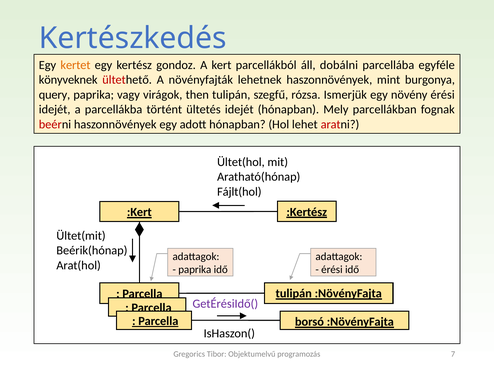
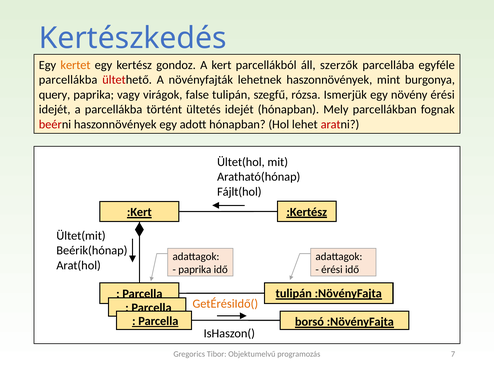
dobálni: dobálni -> szerzők
könyveknek at (68, 80): könyveknek -> parcellákba
then: then -> false
GetÉrésiIdő( colour: purple -> orange
